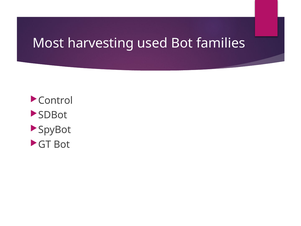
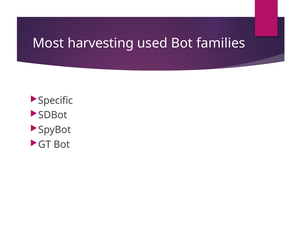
Control: Control -> Specific
